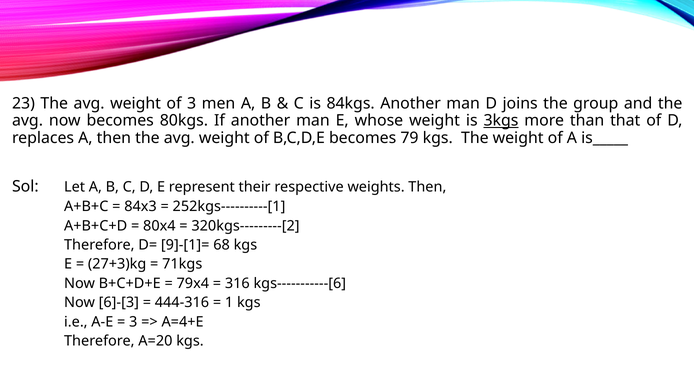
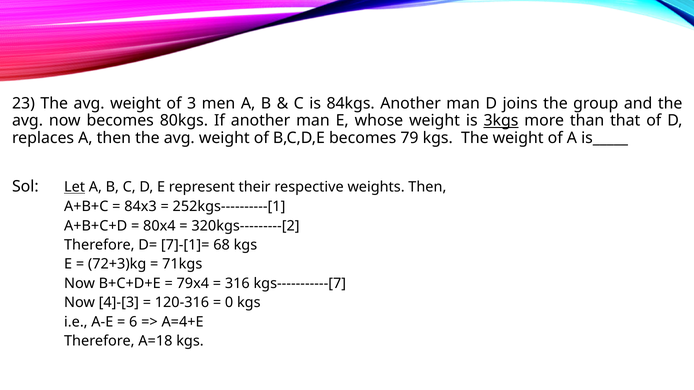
Let underline: none -> present
9]-[1]=: 9]-[1]= -> 7]-[1]=
27+3)kg: 27+3)kg -> 72+3)kg
kgs-----------[6: kgs-----------[6 -> kgs-----------[7
6]-[3: 6]-[3 -> 4]-[3
444-316: 444-316 -> 120-316
1: 1 -> 0
3 at (133, 322): 3 -> 6
A=20: A=20 -> A=18
